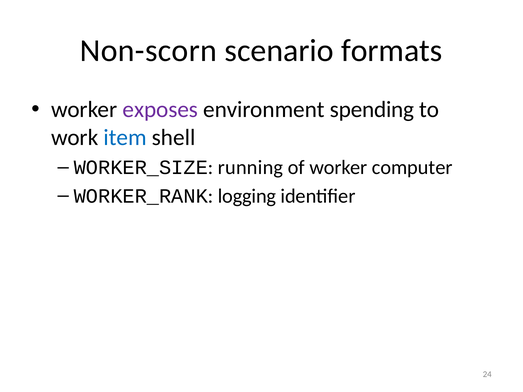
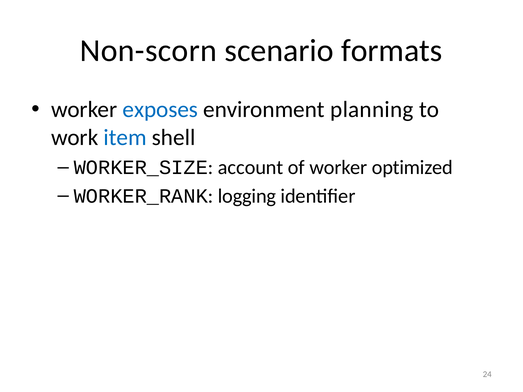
exposes colour: purple -> blue
spending: spending -> planning
running: running -> account
computer: computer -> optimized
